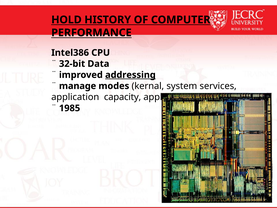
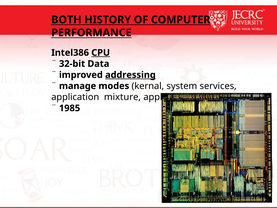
HOLD: HOLD -> BOTH
CPU underline: none -> present
capacity: capacity -> mixture
